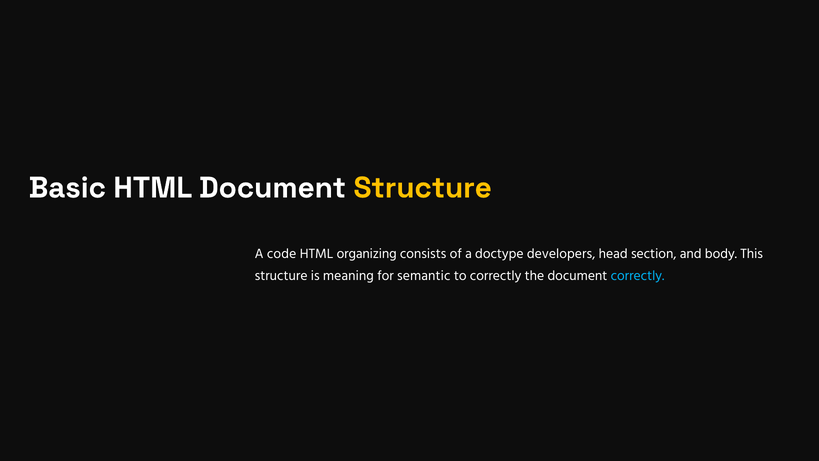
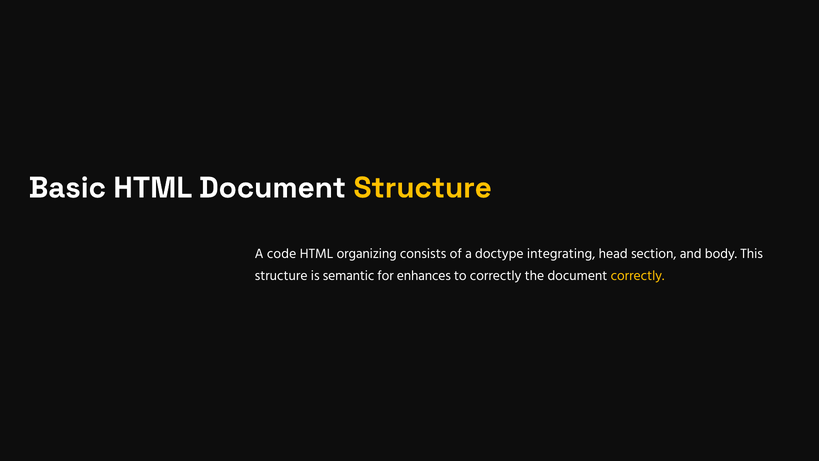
developers: developers -> integrating
meaning: meaning -> semantic
semantic: semantic -> enhances
correctly at (637, 276) colour: light blue -> yellow
